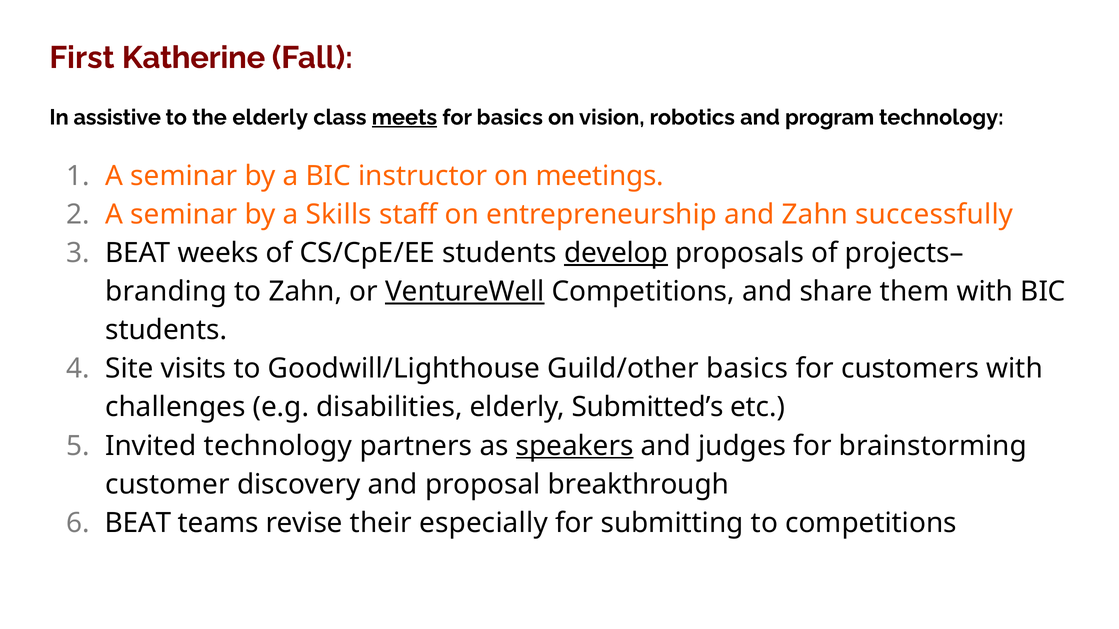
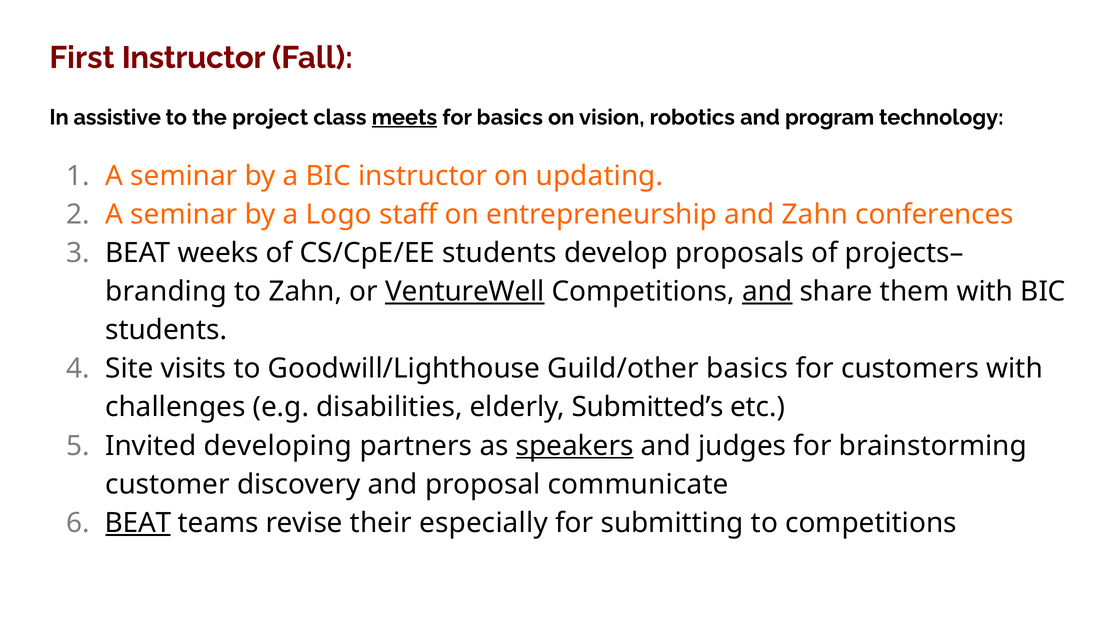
First Katherine: Katherine -> Instructor
the elderly: elderly -> project
meetings: meetings -> updating
Skills: Skills -> Logo
successfully: successfully -> conferences
develop underline: present -> none
and at (767, 292) underline: none -> present
Invited technology: technology -> developing
breakthrough: breakthrough -> communicate
BEAT at (138, 523) underline: none -> present
